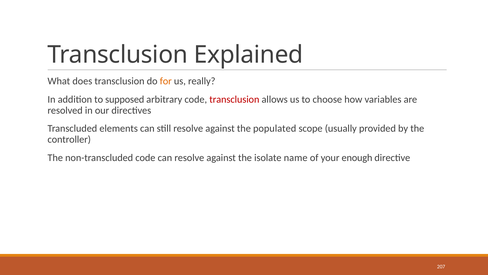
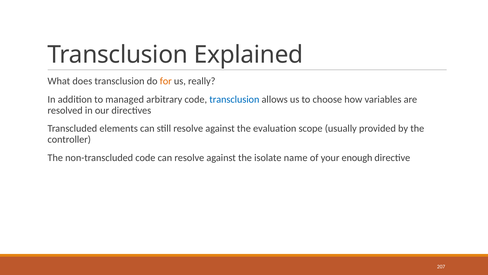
supposed: supposed -> managed
transclusion at (234, 99) colour: red -> blue
populated: populated -> evaluation
